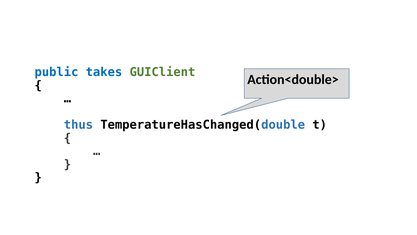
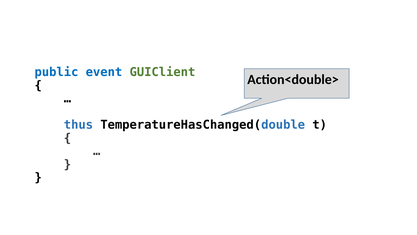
takes: takes -> event
